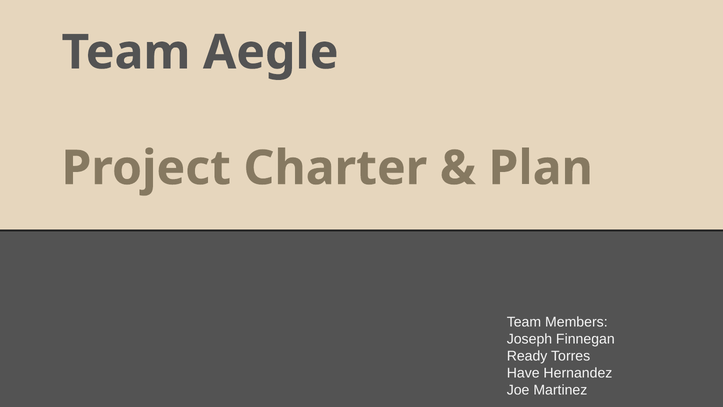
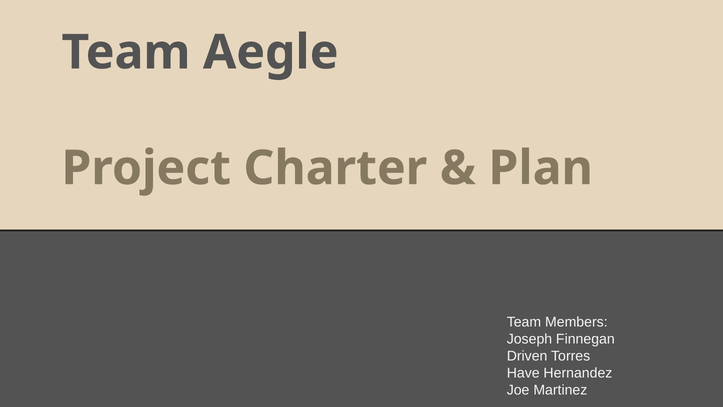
Ready: Ready -> Driven
